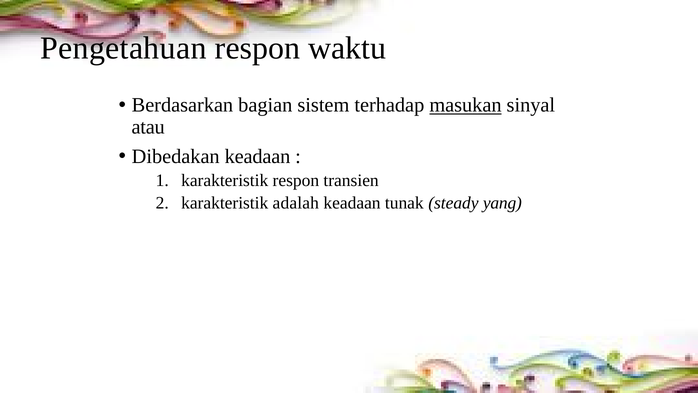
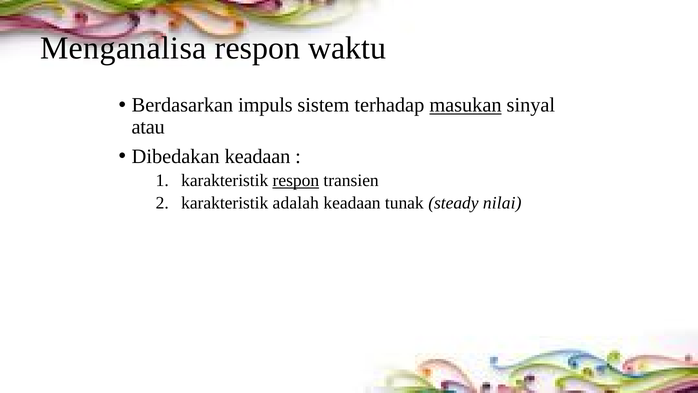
Pengetahuan: Pengetahuan -> Menganalisa
bagian: bagian -> impuls
respon at (296, 180) underline: none -> present
yang: yang -> nilai
